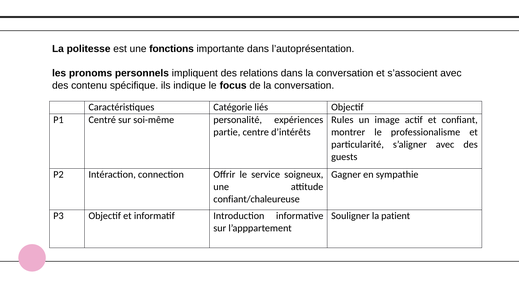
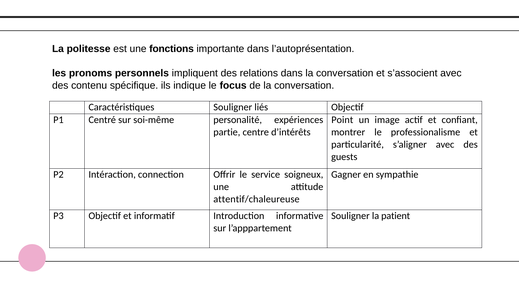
Caractéristiques Catégorie: Catégorie -> Souligner
Rules: Rules -> Point
confiant/chaleureuse: confiant/chaleureuse -> attentif/chaleureuse
